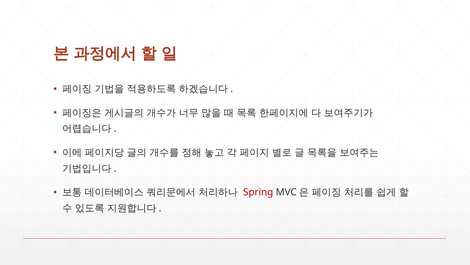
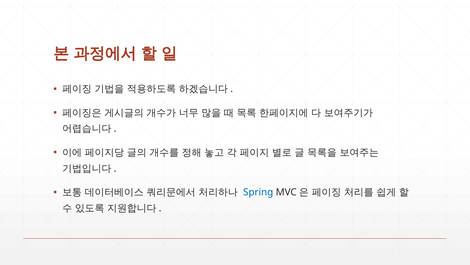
Spring colour: red -> blue
